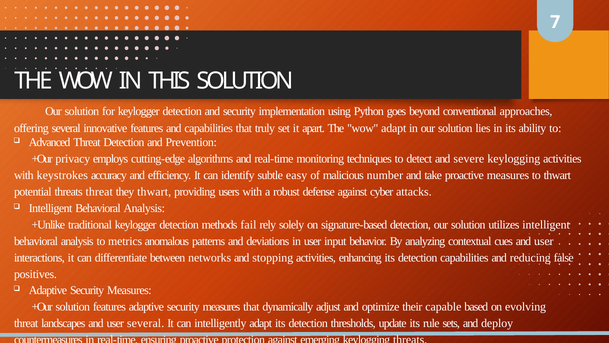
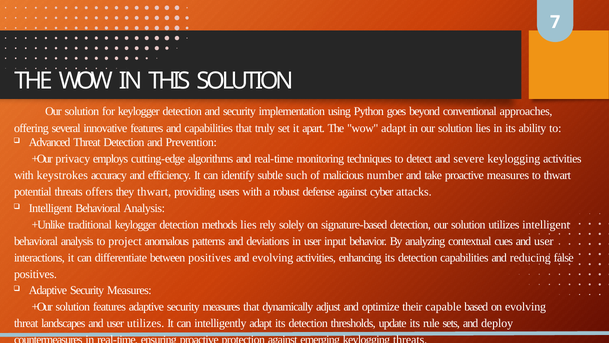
easy: easy -> such
threats threat: threat -> offers
methods fail: fail -> lies
metrics: metrics -> project
between networks: networks -> positives
and stopping: stopping -> evolving
user several: several -> utilizes
